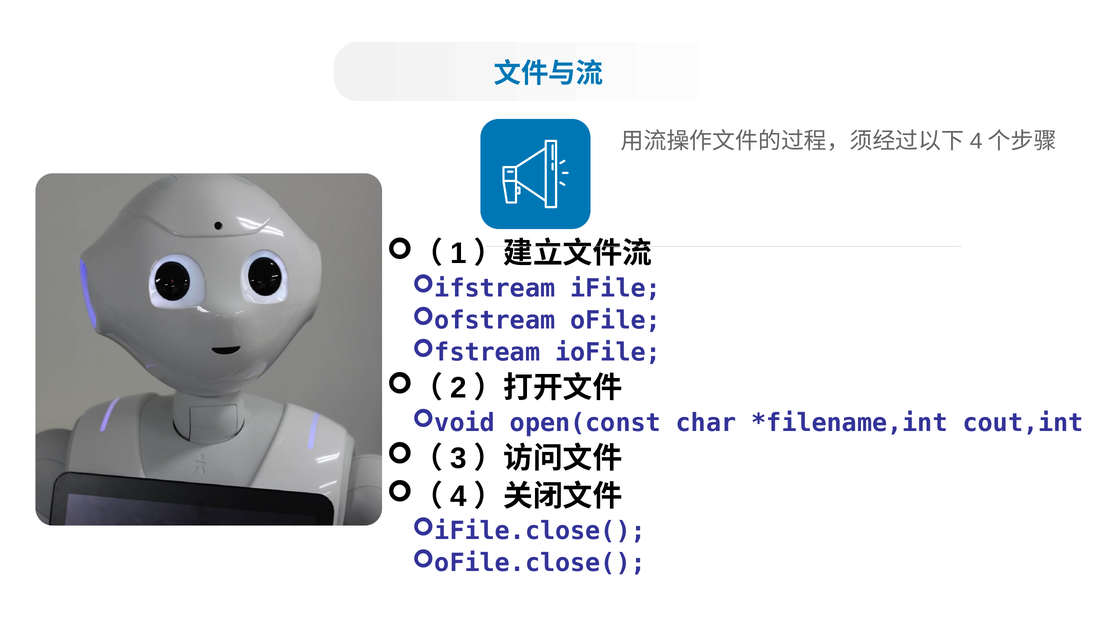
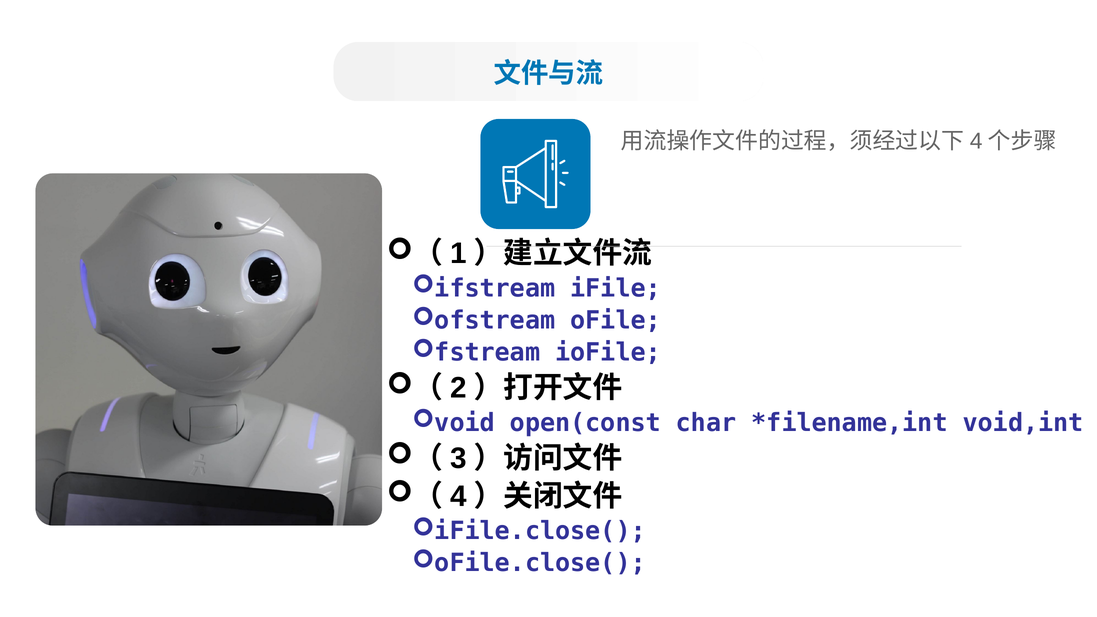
cout,int: cout,int -> void,int
